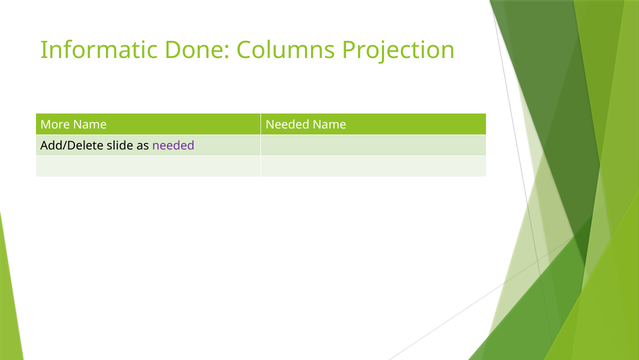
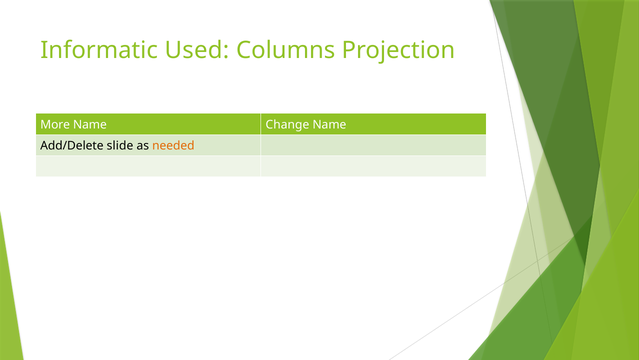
Done: Done -> Used
Name Needed: Needed -> Change
needed at (173, 146) colour: purple -> orange
